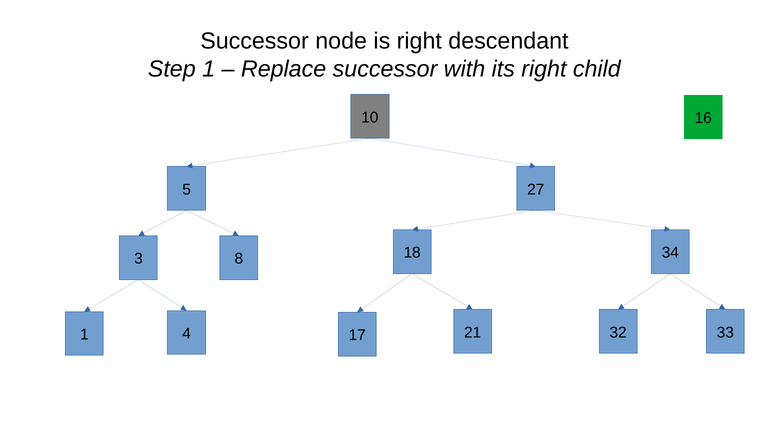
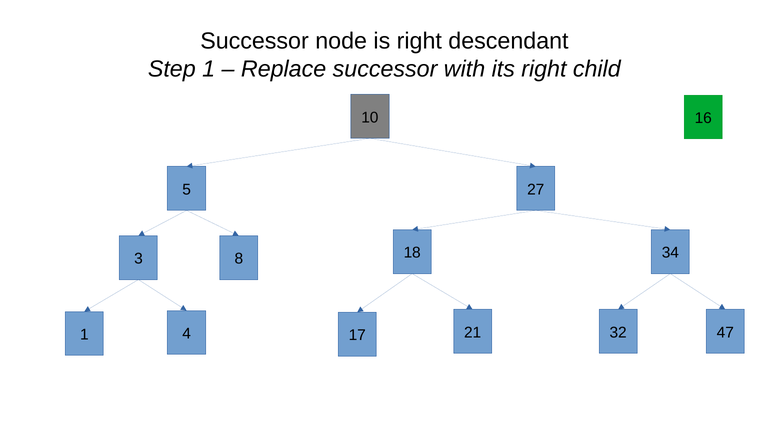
33: 33 -> 47
